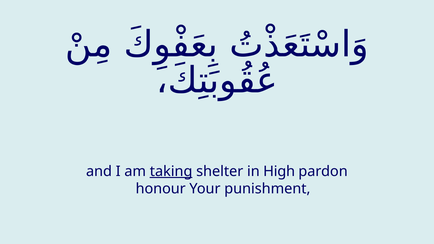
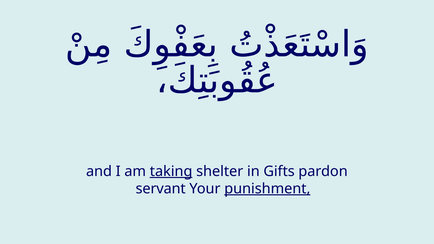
High: High -> Gifts
honour: honour -> servant
punishment underline: none -> present
